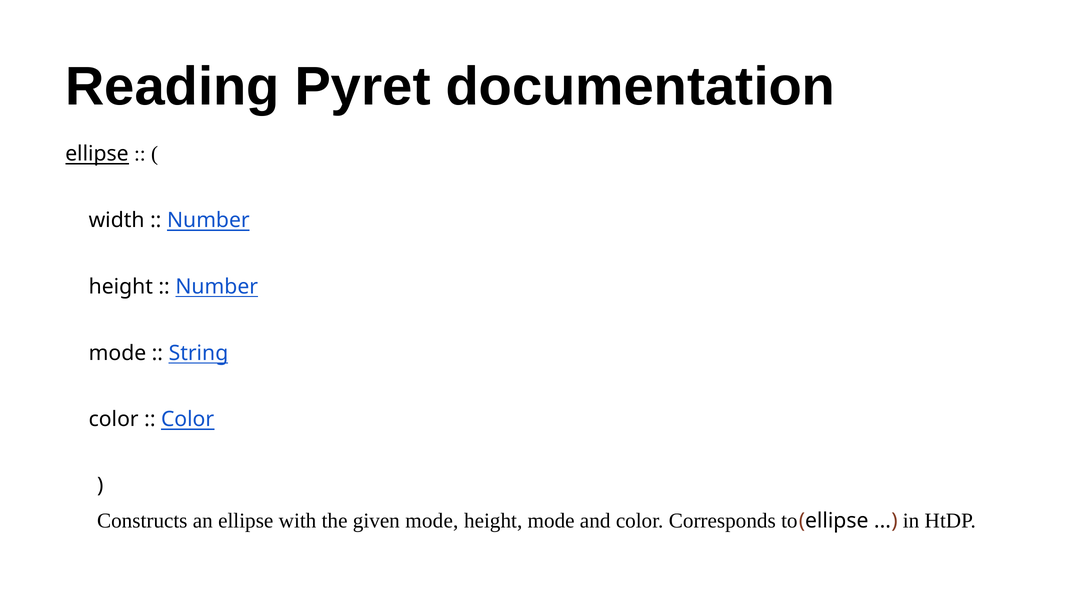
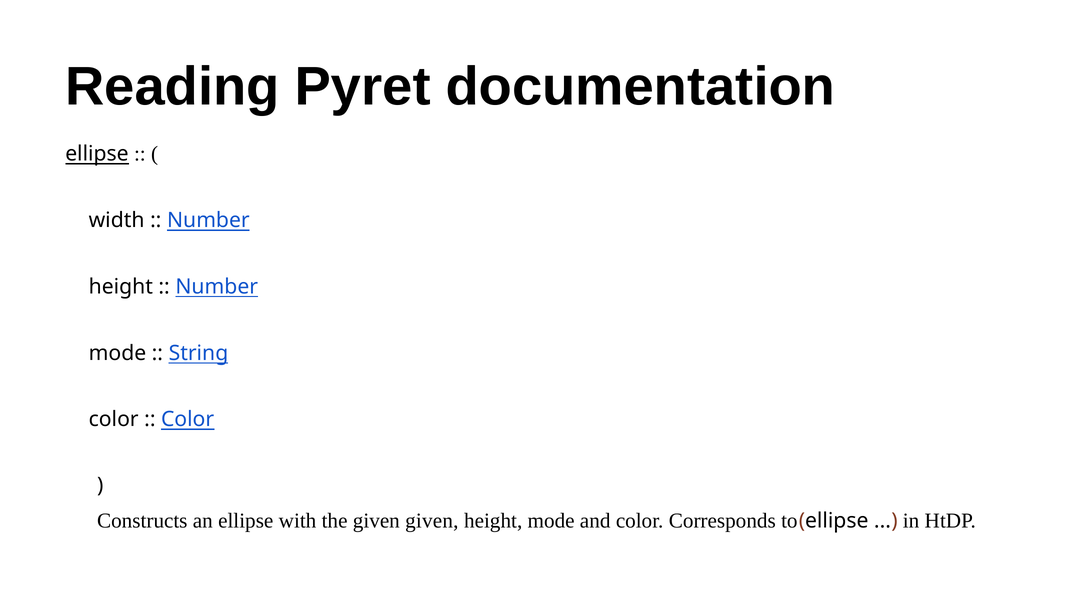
given mode: mode -> given
